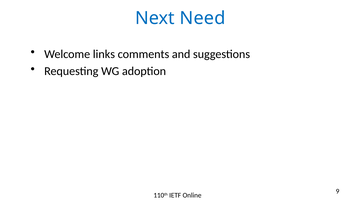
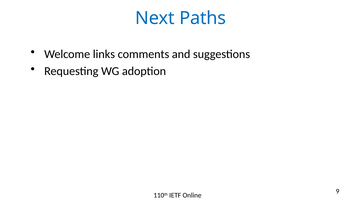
Need: Need -> Paths
